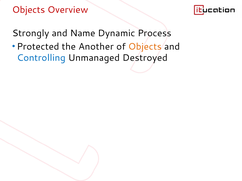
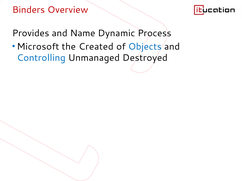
Objects at (29, 10): Objects -> Binders
Strongly: Strongly -> Provides
Protected: Protected -> Microsoft
Another: Another -> Created
Objects at (145, 47) colour: orange -> blue
